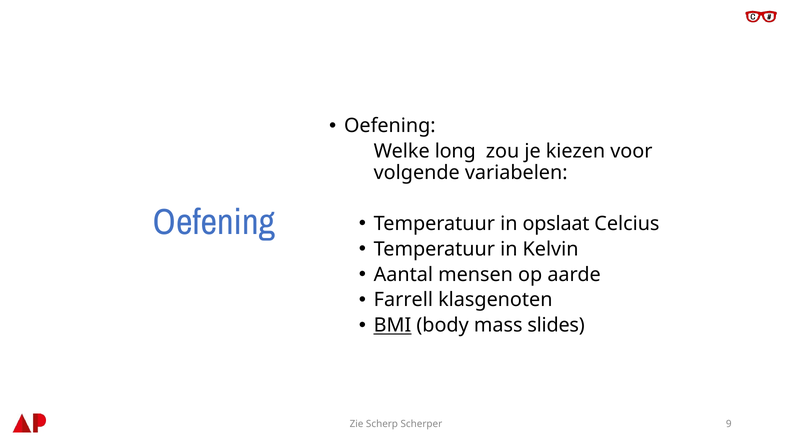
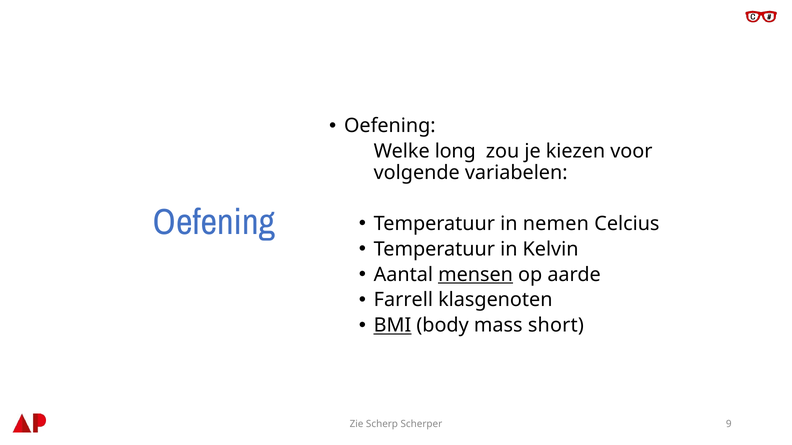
opslaat: opslaat -> nemen
mensen underline: none -> present
slides: slides -> short
